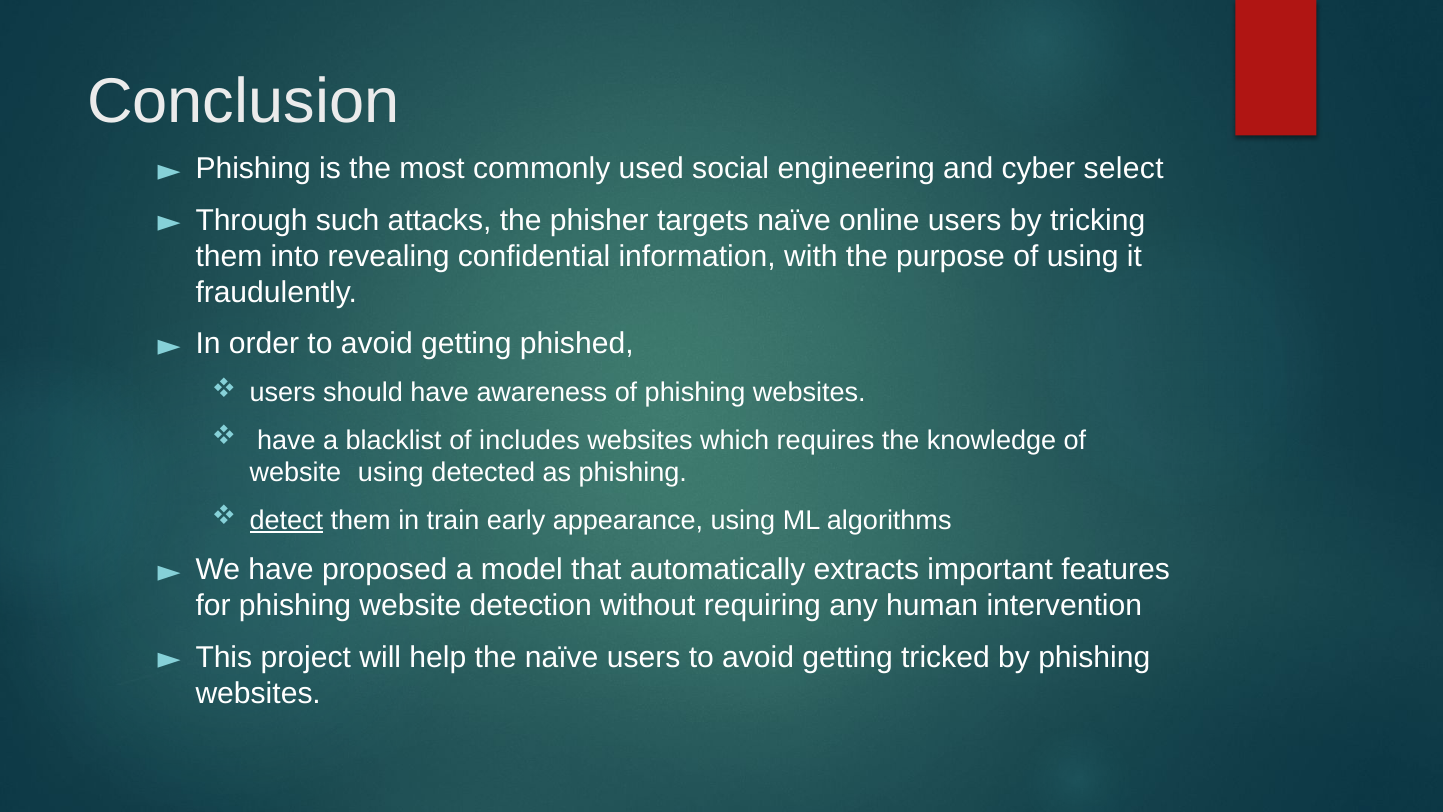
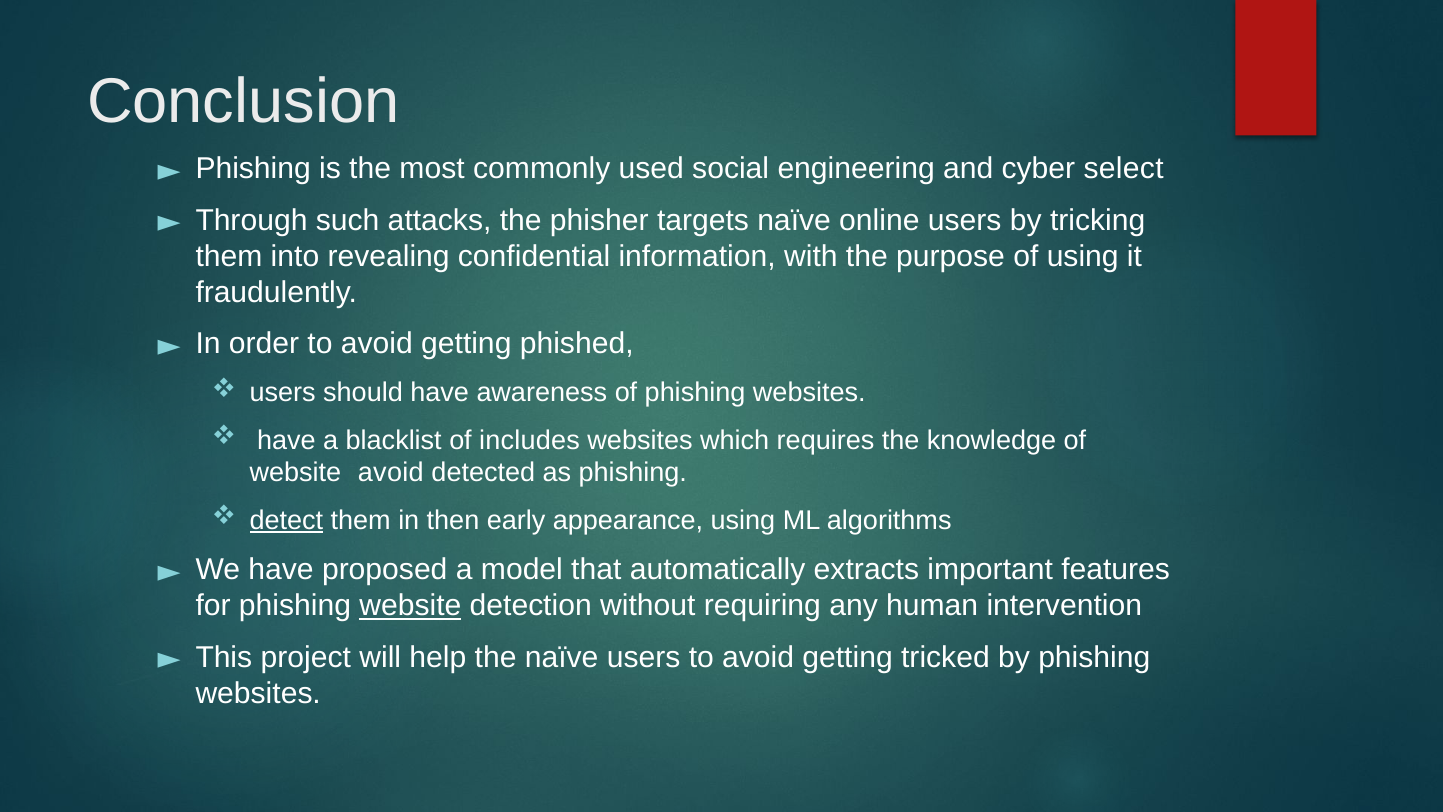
website using: using -> avoid
train: train -> then
website at (410, 606) underline: none -> present
